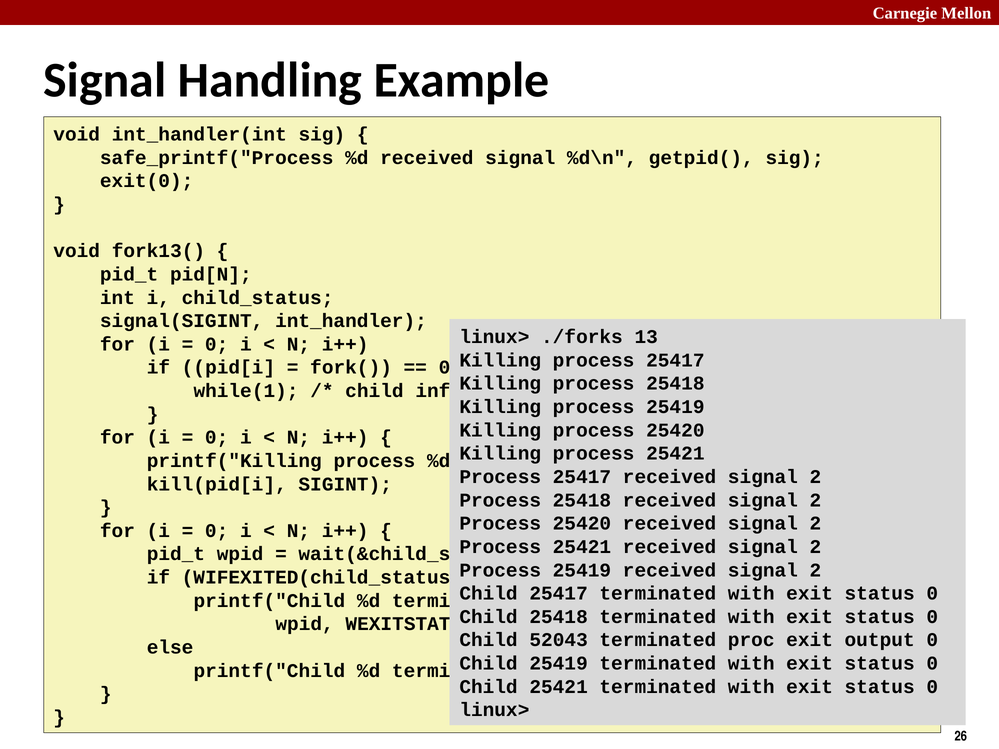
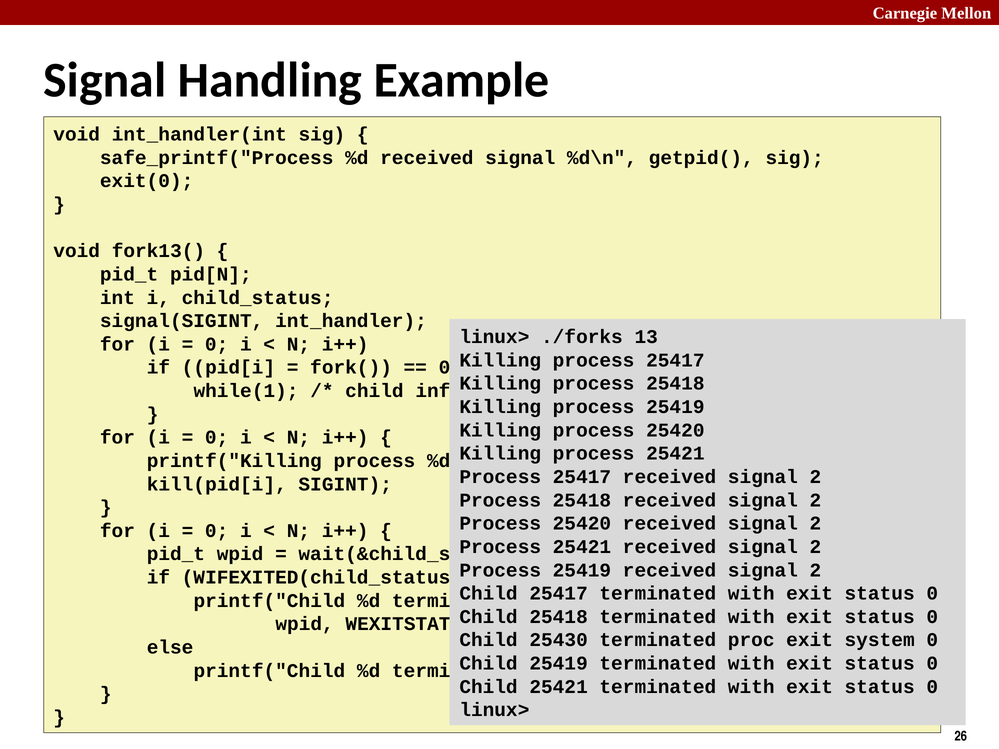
52043: 52043 -> 25430
output: output -> system
